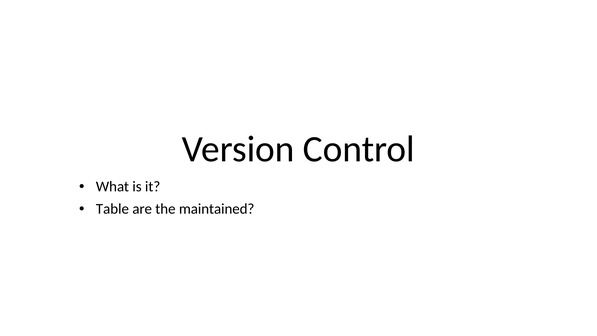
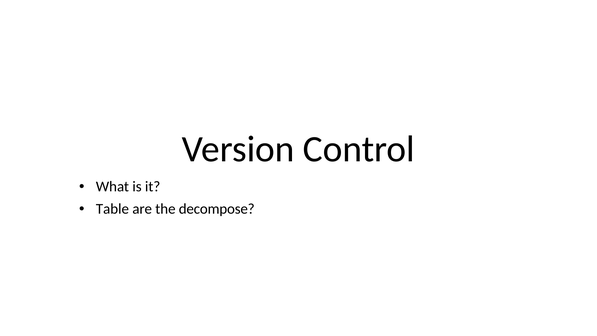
maintained: maintained -> decompose
